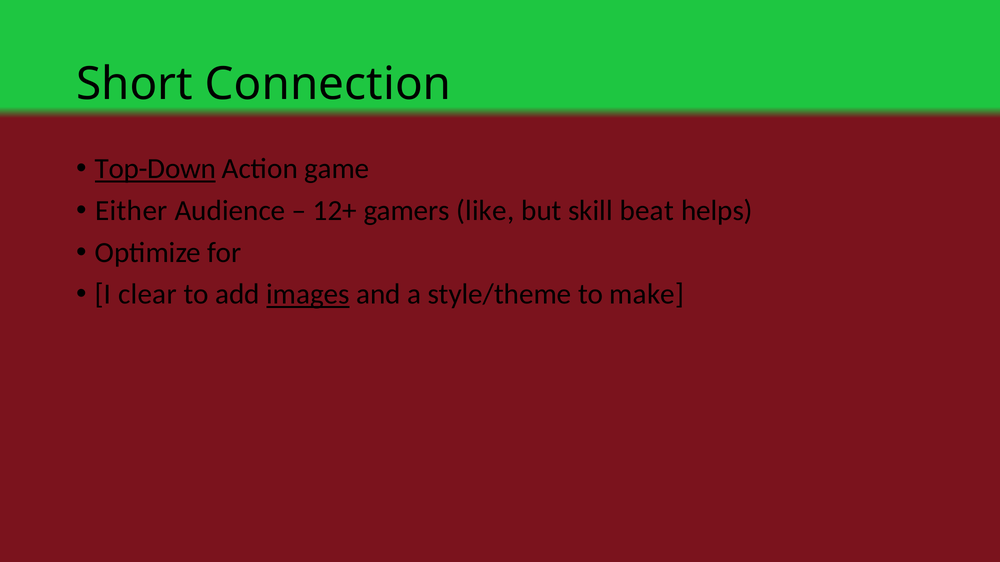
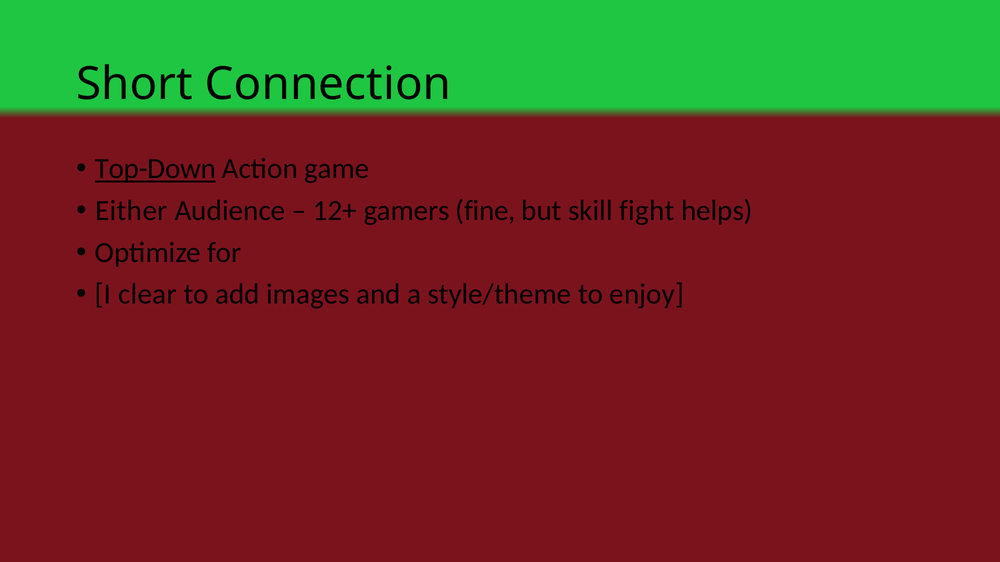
like: like -> fine
beat: beat -> fight
images underline: present -> none
make: make -> enjoy
